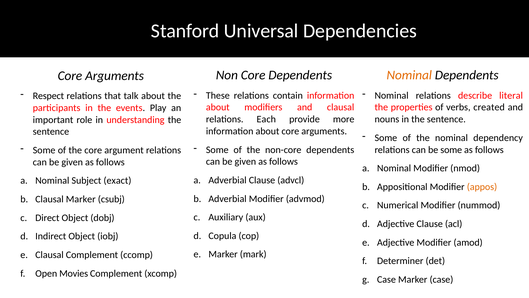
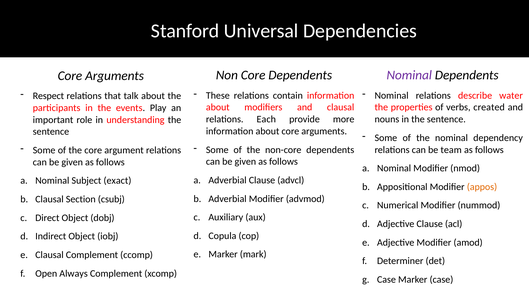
Nominal at (409, 75) colour: orange -> purple
literal: literal -> water
be some: some -> team
Clausal Marker: Marker -> Section
Movies: Movies -> Always
